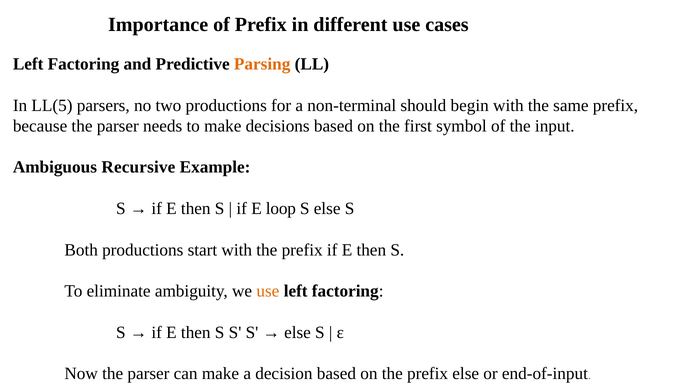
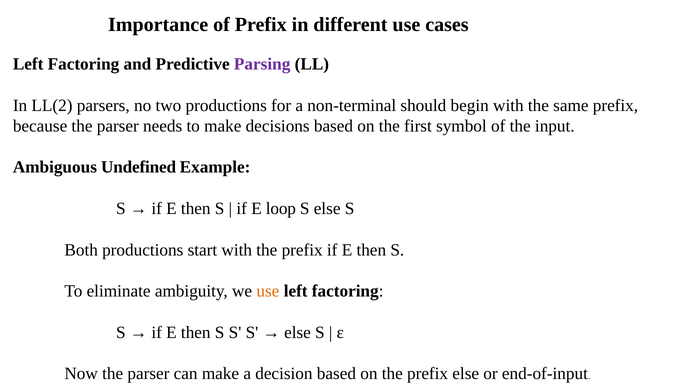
Parsing colour: orange -> purple
LL(5: LL(5 -> LL(2
Recursive: Recursive -> Undefined
